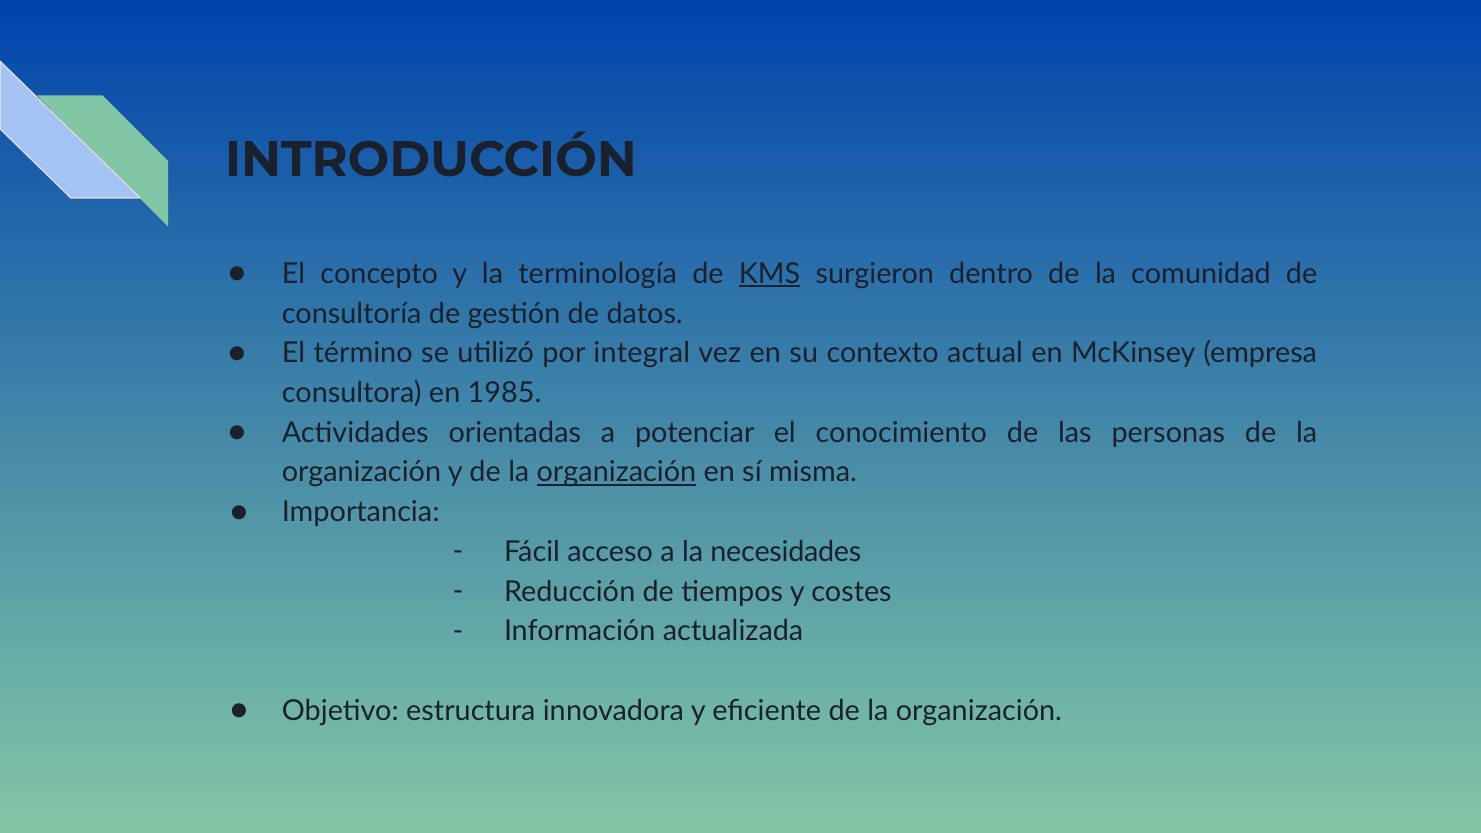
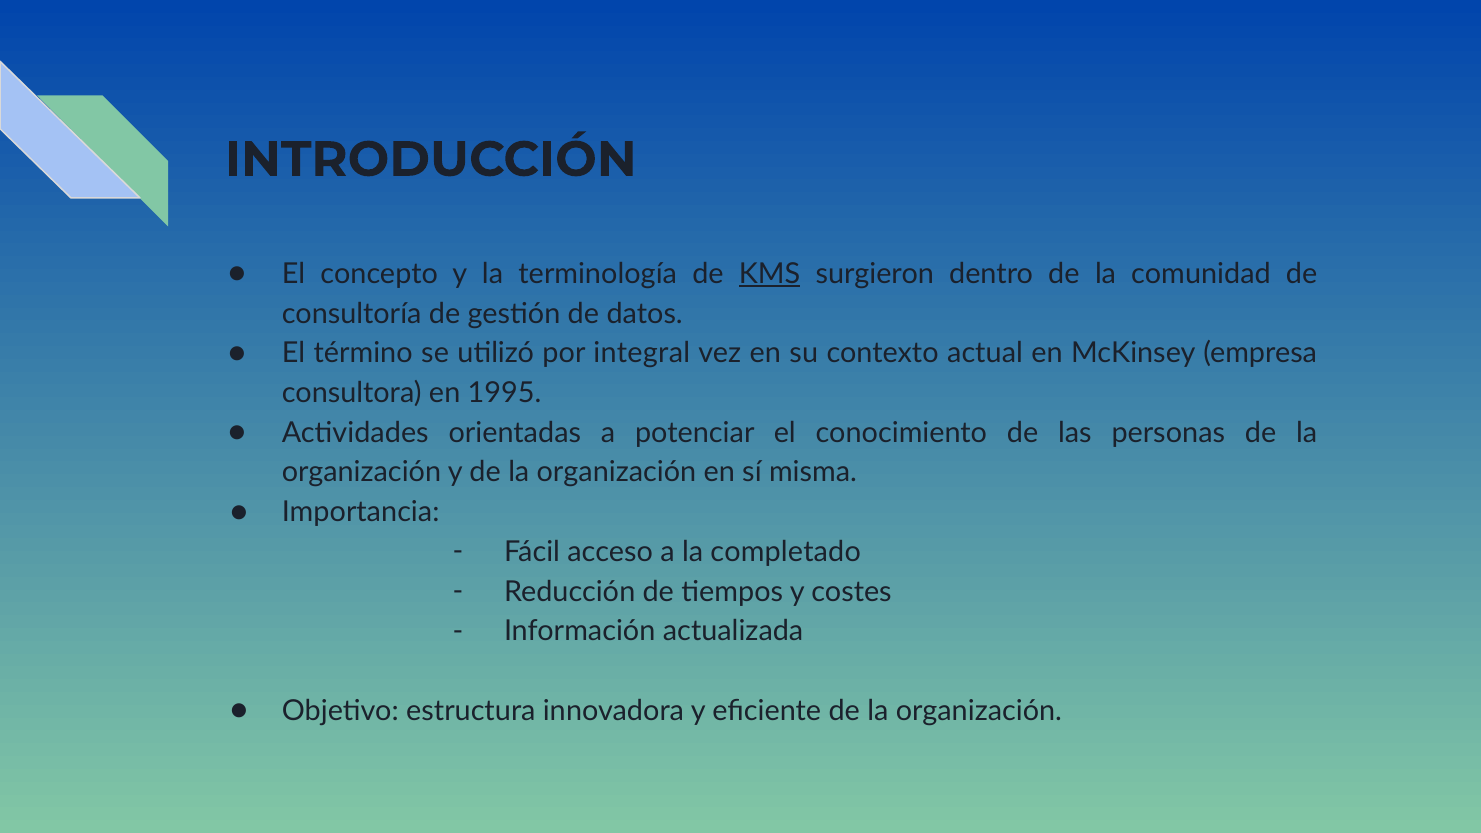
1985: 1985 -> 1995
organización at (616, 472) underline: present -> none
necesidades: necesidades -> completado
